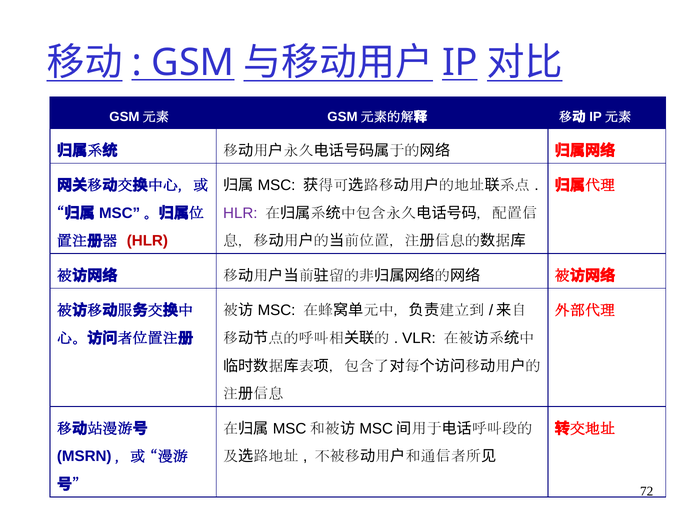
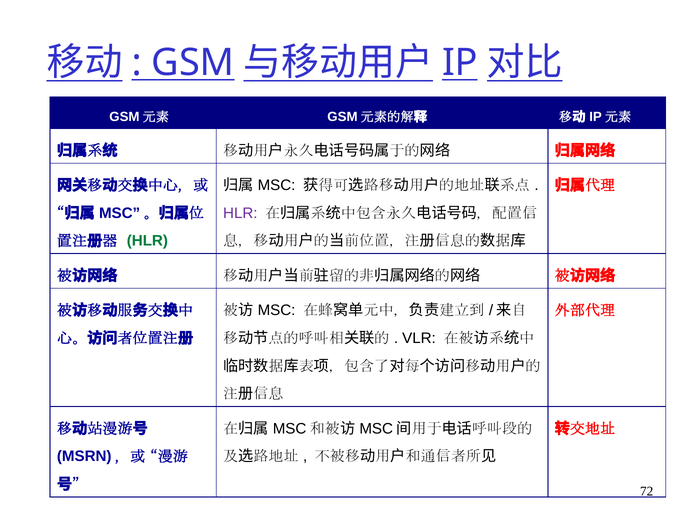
HLR at (147, 241) colour: red -> green
